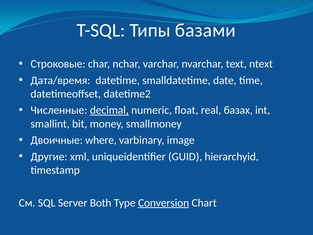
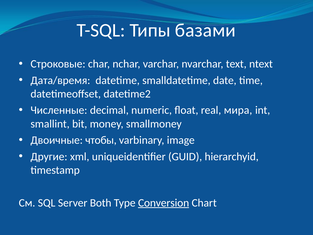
decimal underline: present -> none
базах: базах -> мира
where: where -> чтобы
